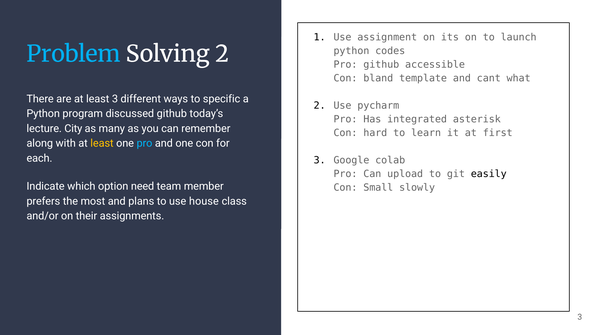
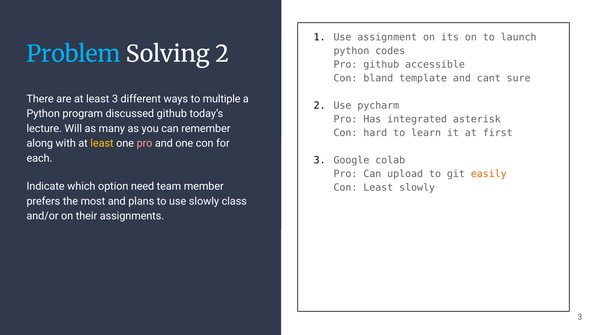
what: what -> sure
specific: specific -> multiple
City: City -> Will
pro at (145, 143) colour: light blue -> pink
easily colour: black -> orange
Con Small: Small -> Least
use house: house -> slowly
